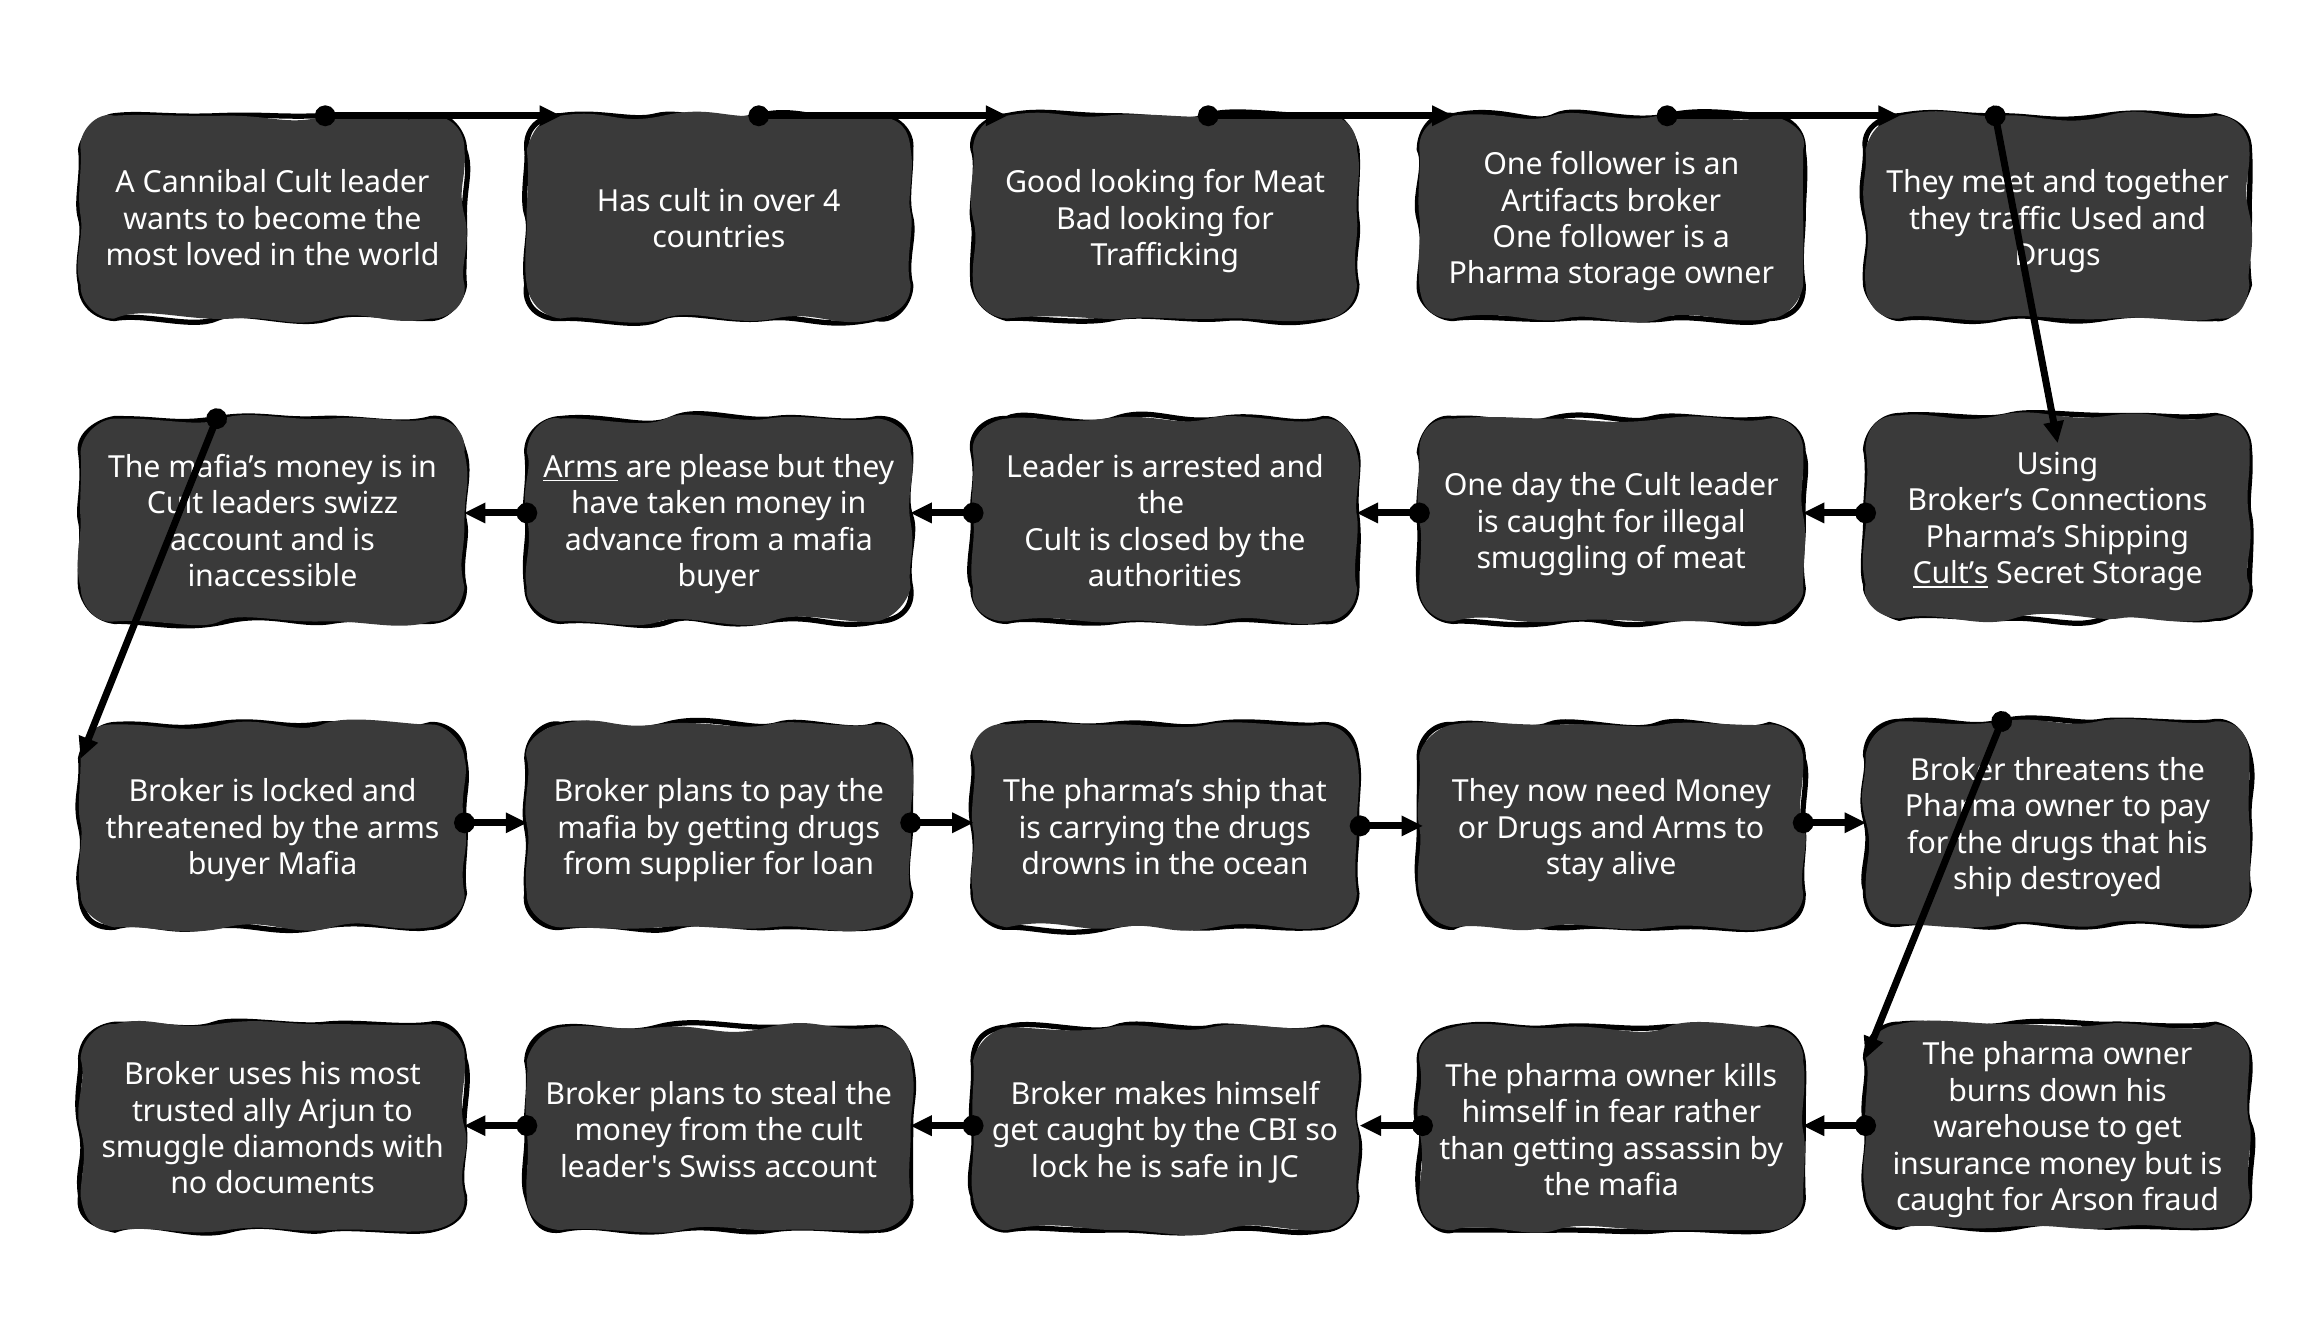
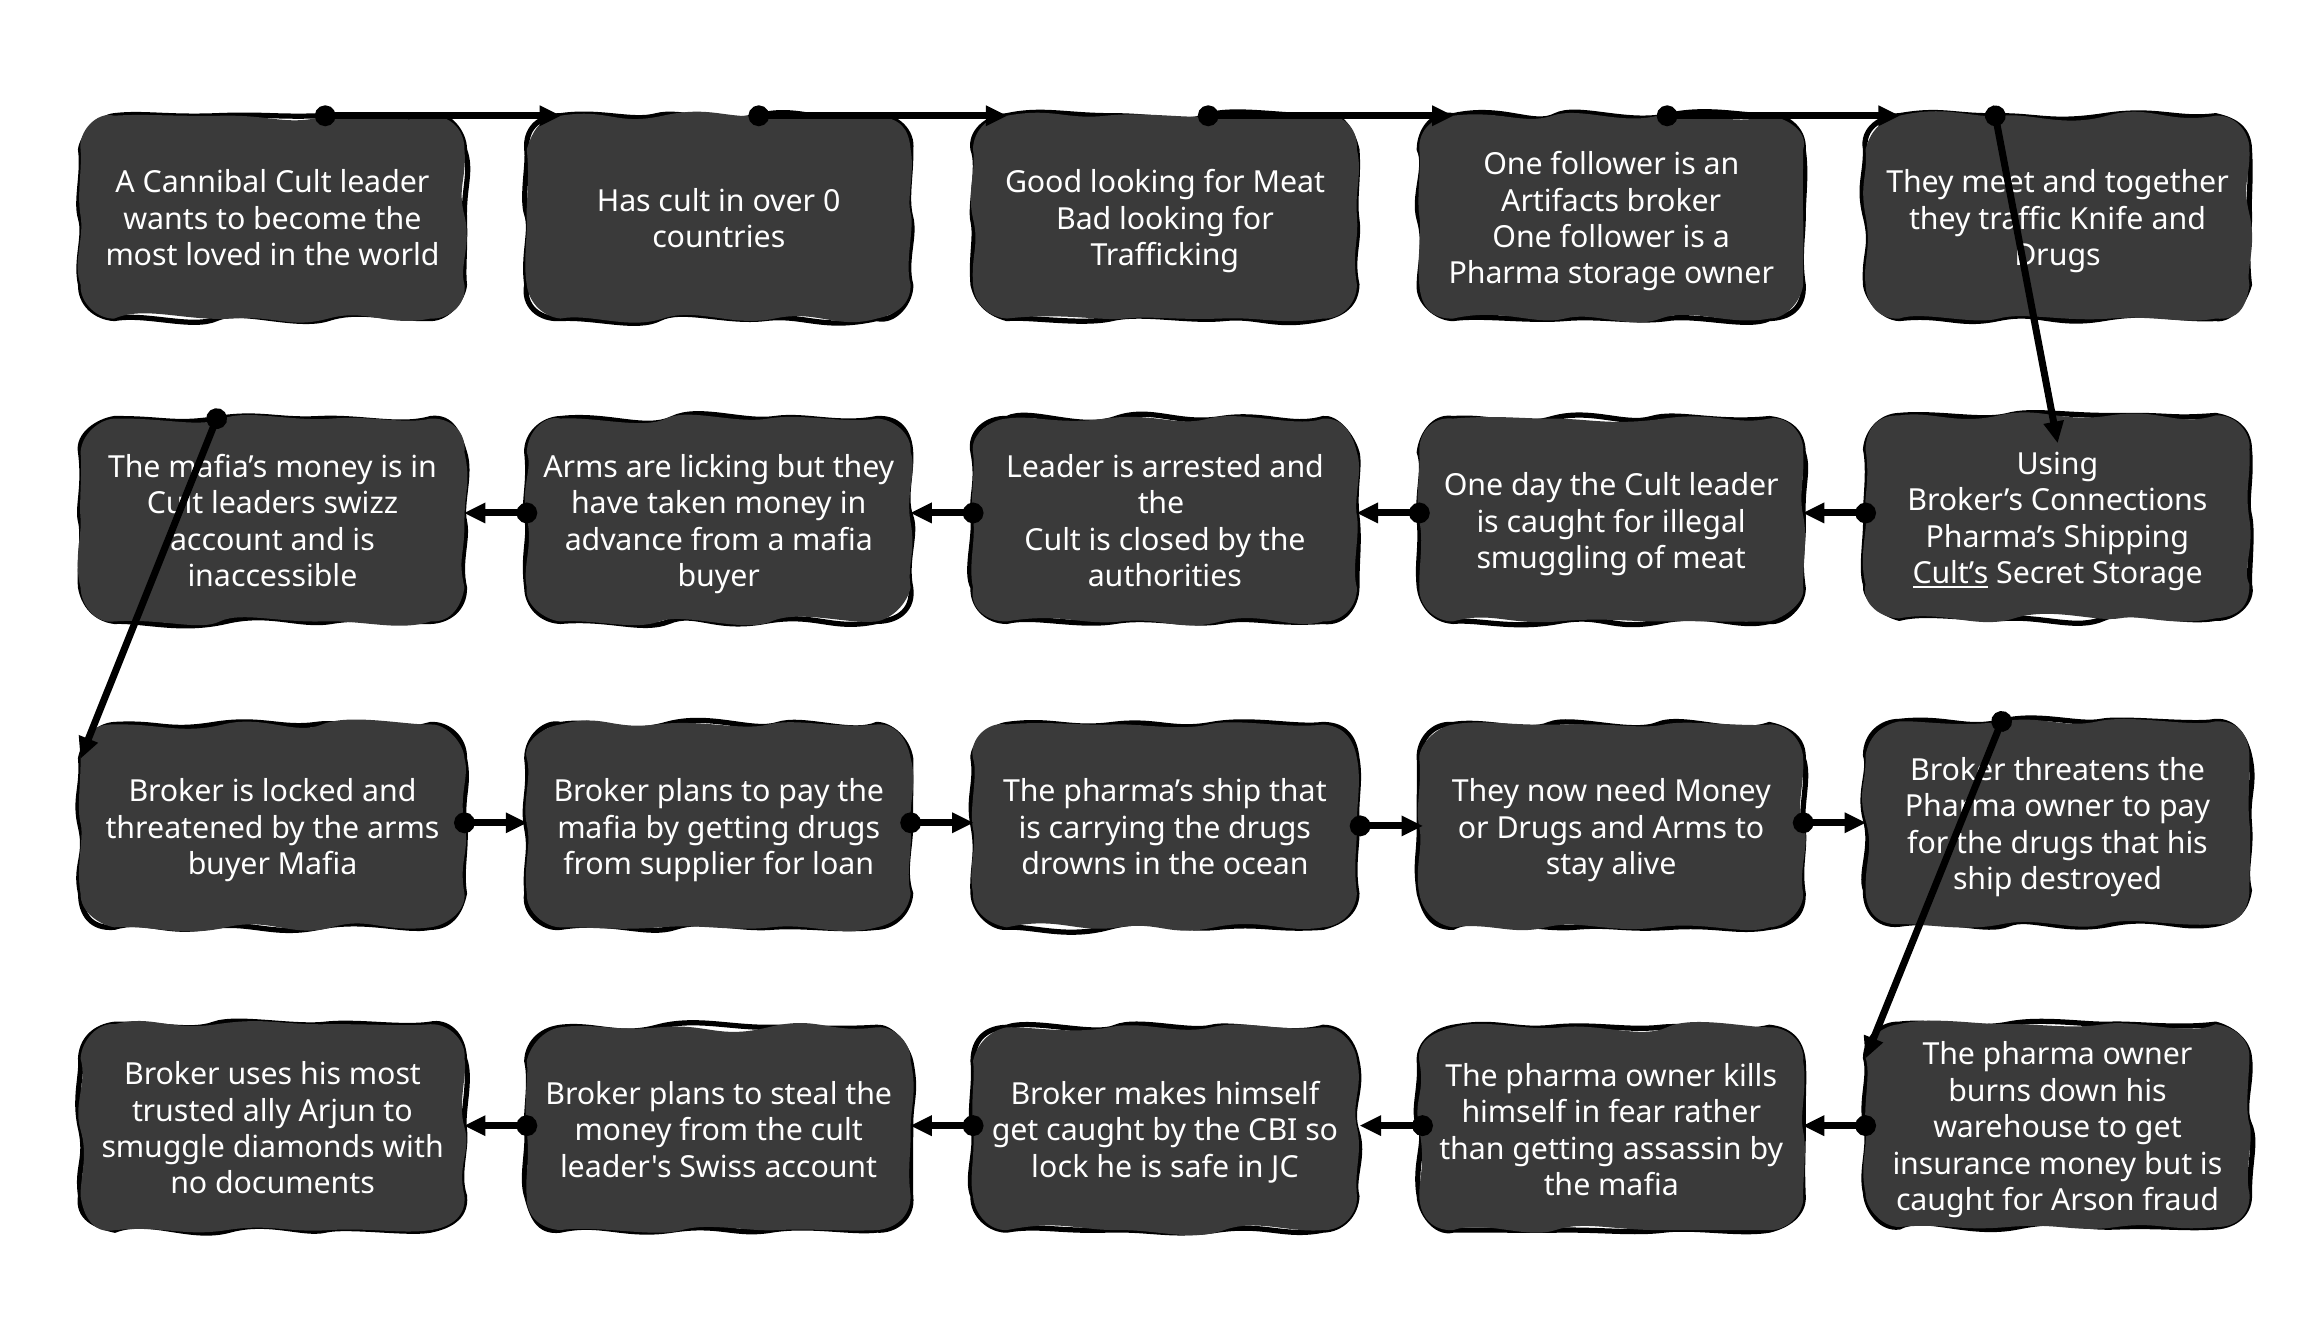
4: 4 -> 0
Used: Used -> Knife
Arms at (581, 467) underline: present -> none
please: please -> licking
